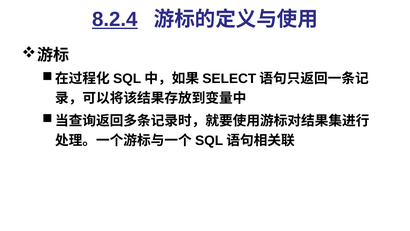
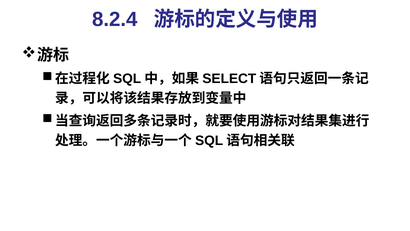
8.2.4 underline: present -> none
